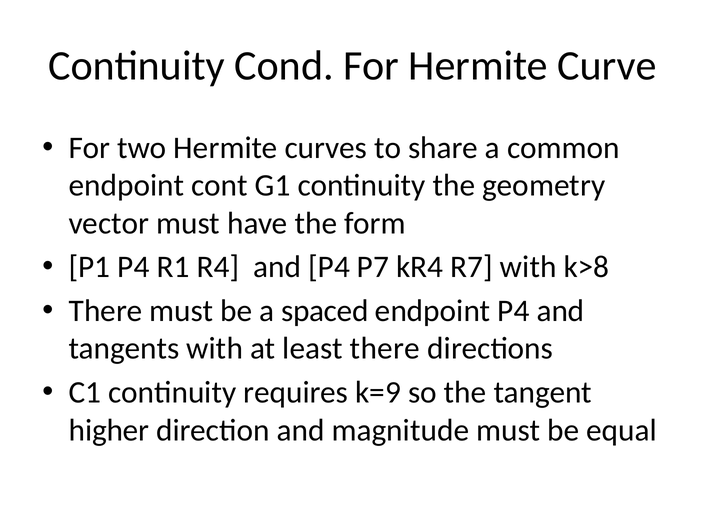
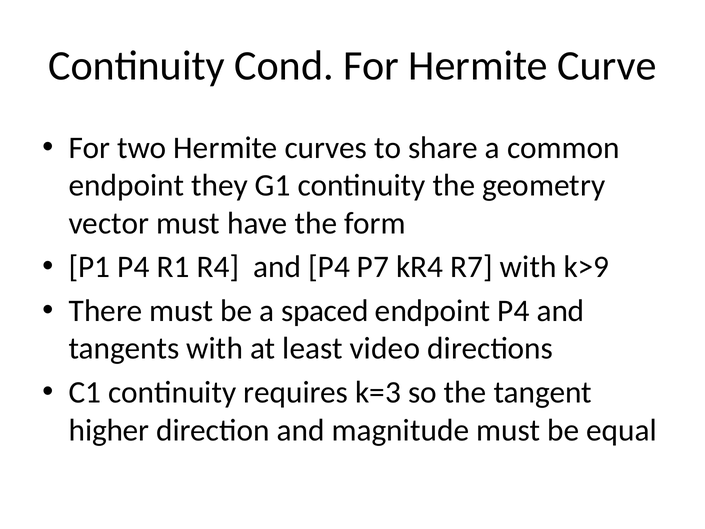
cont: cont -> they
k>8: k>8 -> k>9
least there: there -> video
k=9: k=9 -> k=3
